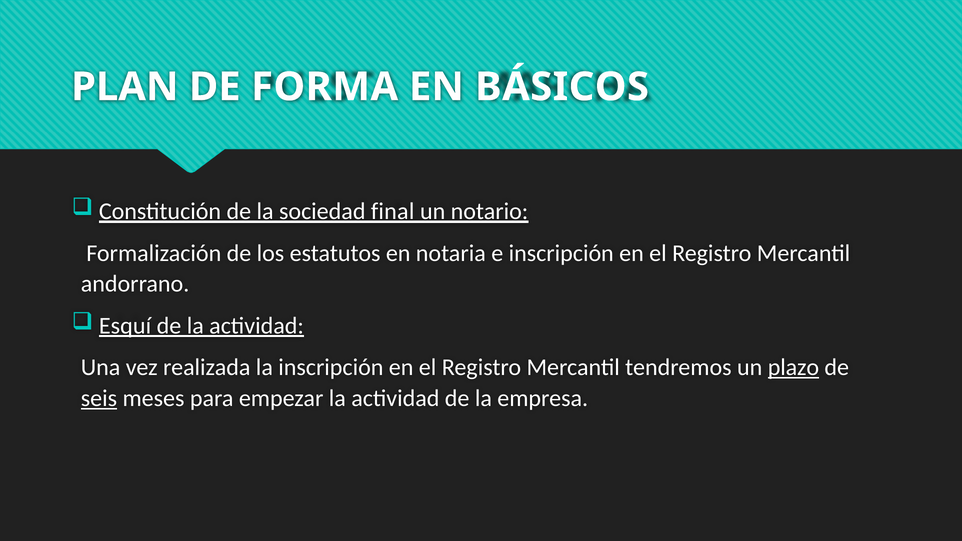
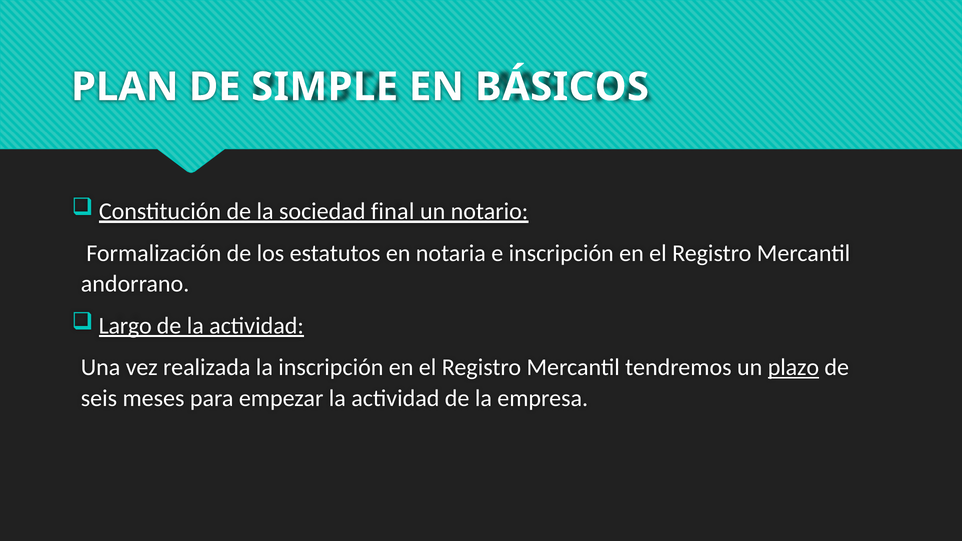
FORMA: FORMA -> SIMPLE
Esquí: Esquí -> Largo
seis underline: present -> none
